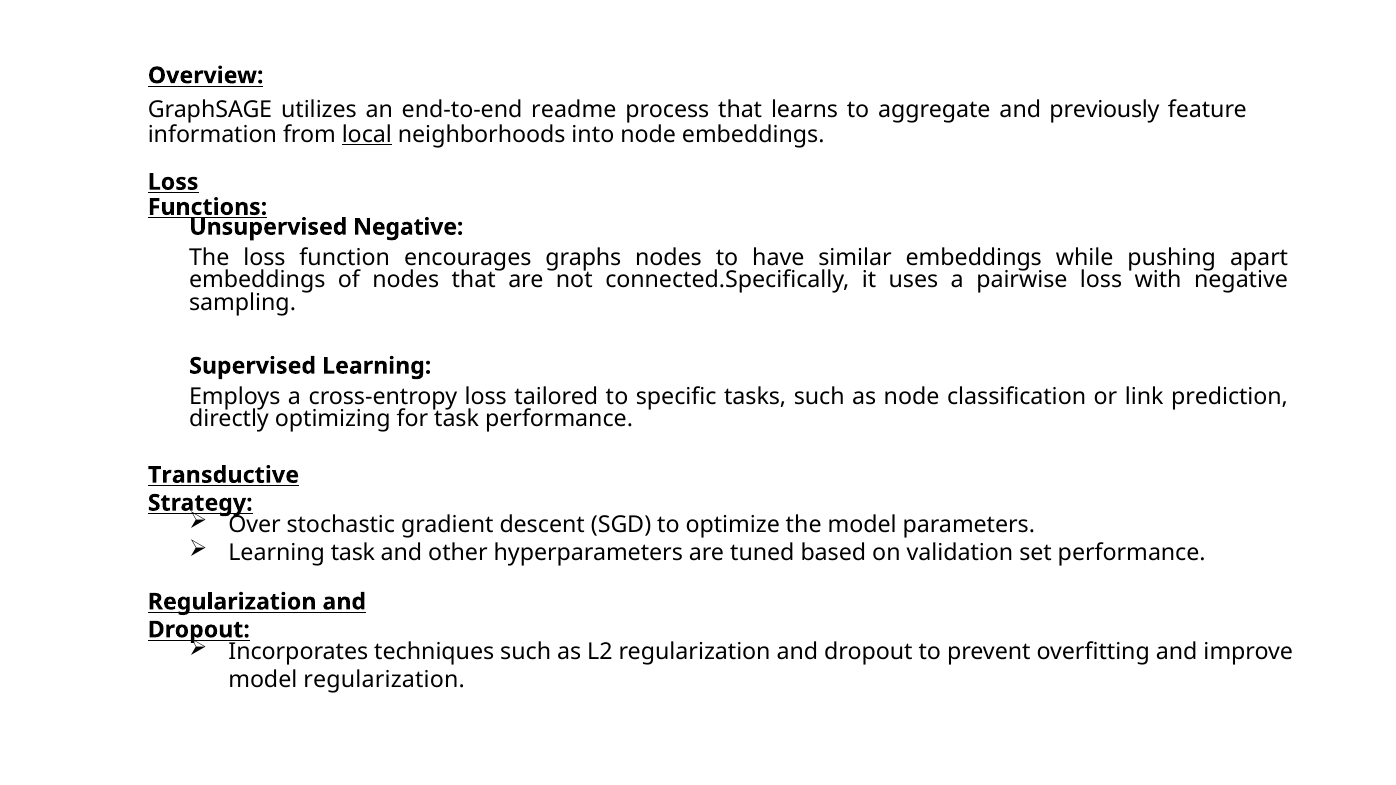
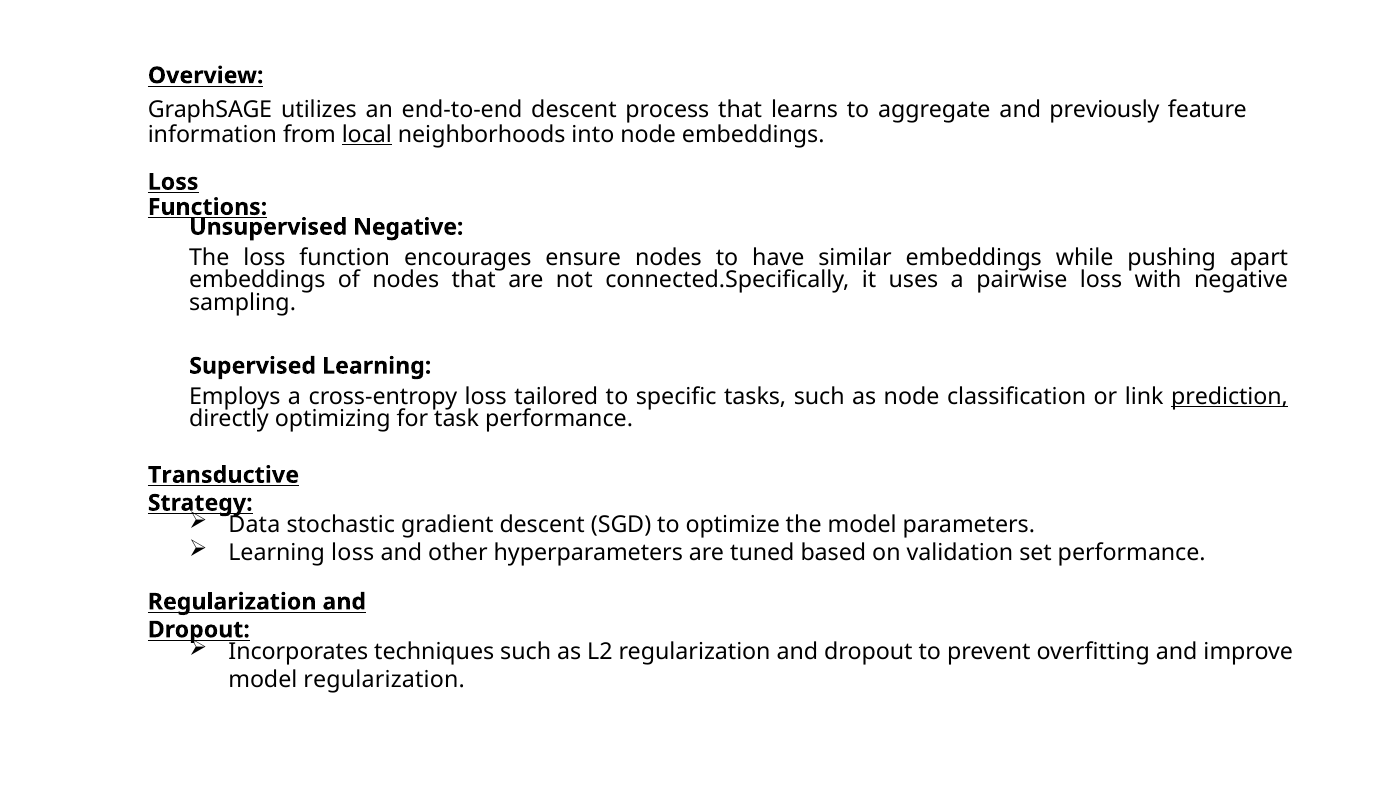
end-to-end readme: readme -> descent
graphs: graphs -> ensure
prediction underline: none -> present
Over: Over -> Data
Learning task: task -> loss
